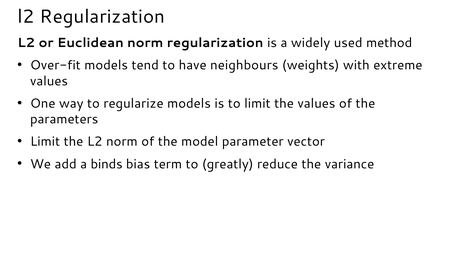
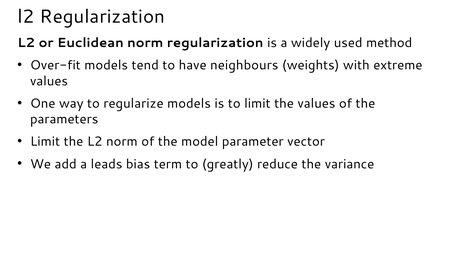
binds: binds -> leads
